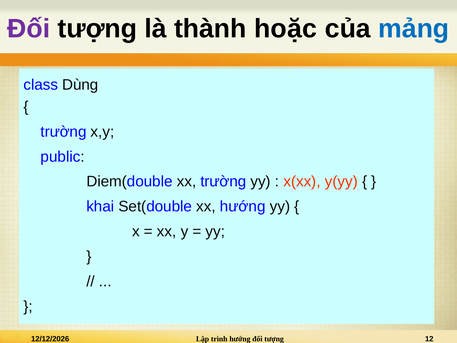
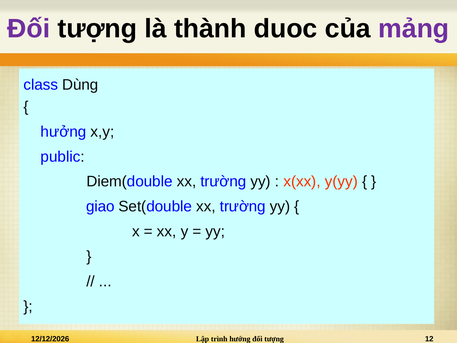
hoặc: hoặc -> duoc
mảng colour: blue -> purple
trường at (64, 132): trường -> hưởng
khai: khai -> giao
Set(double xx hướng: hướng -> trường
